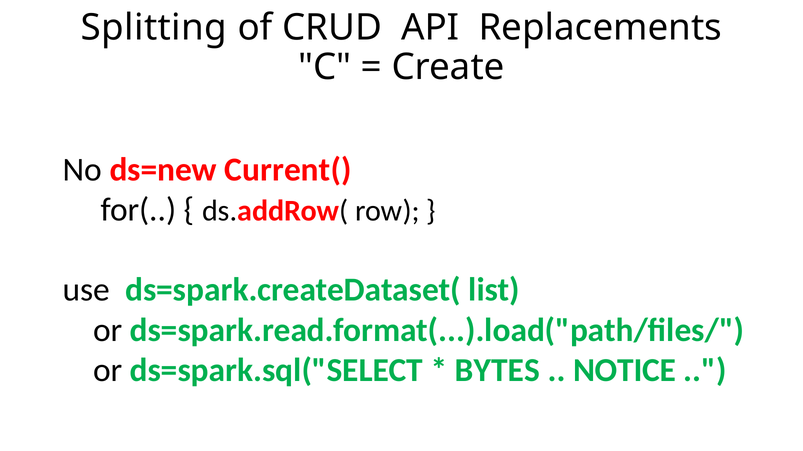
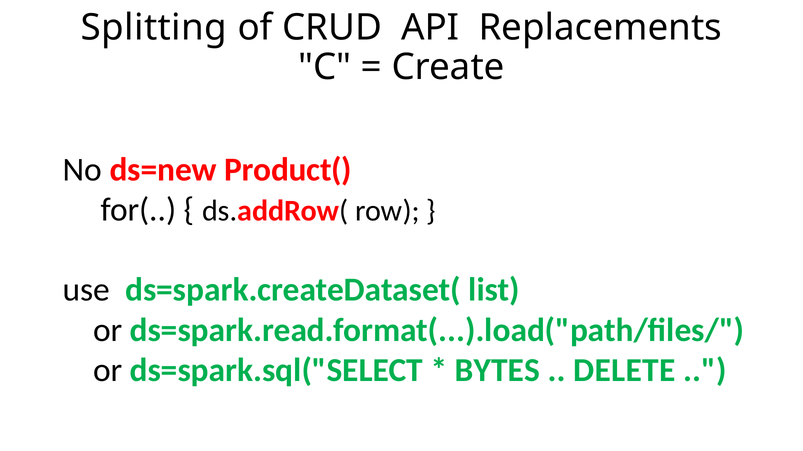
Current(: Current( -> Product(
NOTICE: NOTICE -> DELETE
